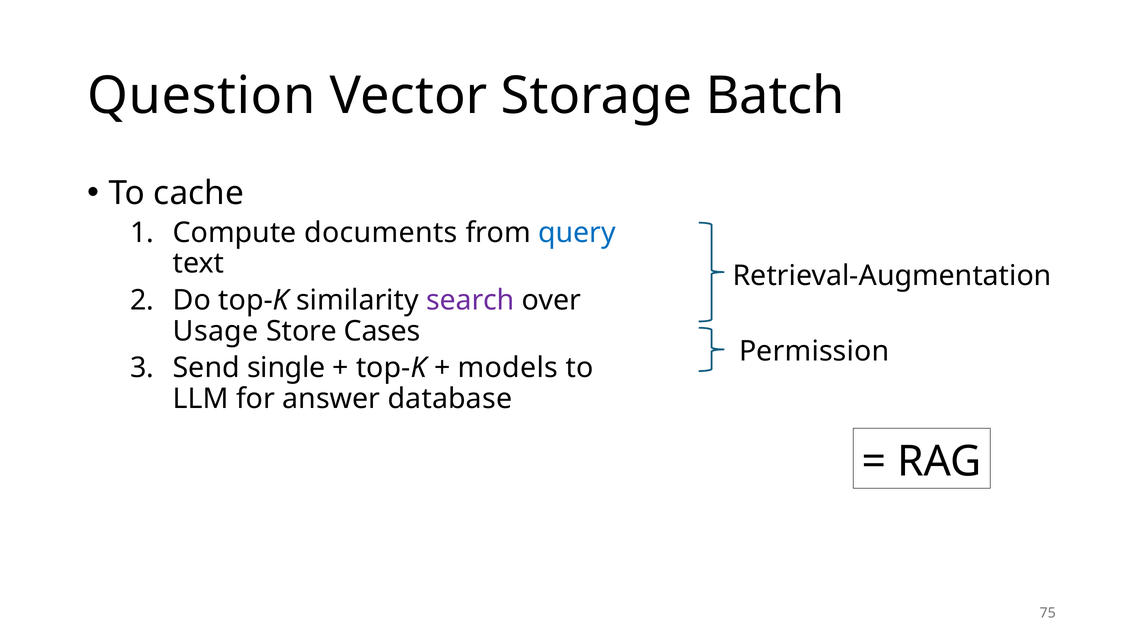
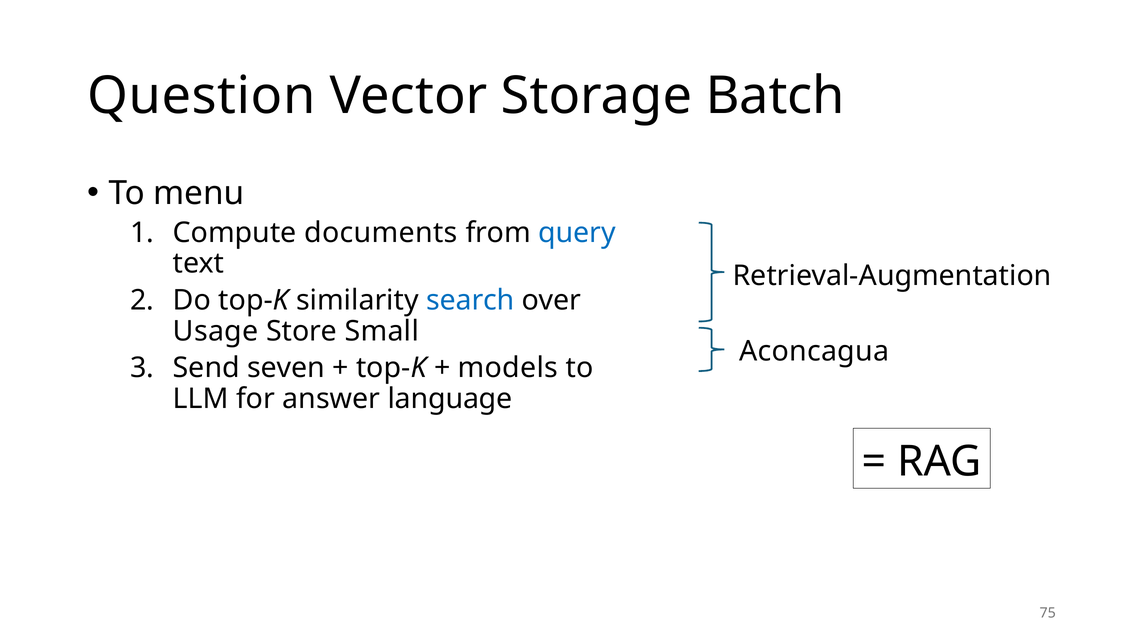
cache: cache -> menu
search colour: purple -> blue
Cases: Cases -> Small
Permission: Permission -> Aconcagua
single: single -> seven
database: database -> language
